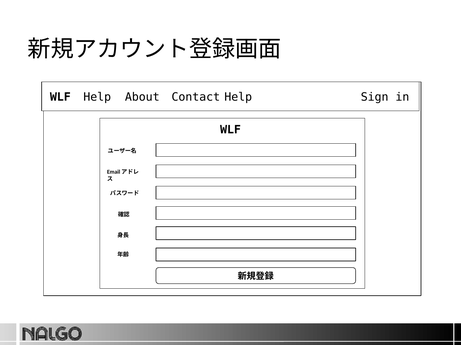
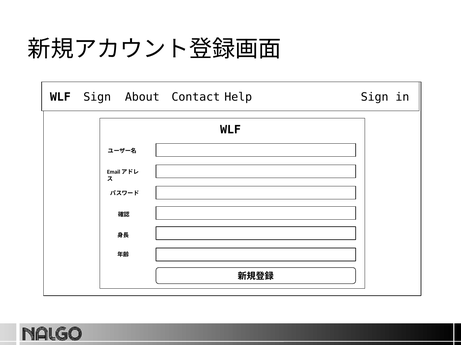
WLF Help: Help -> Sign
